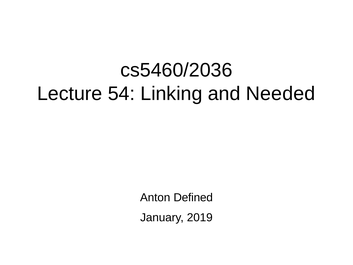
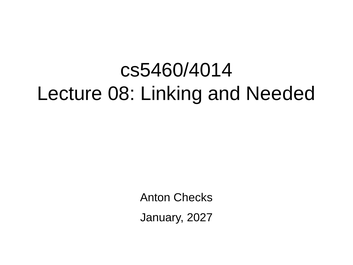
cs5460/2036: cs5460/2036 -> cs5460/4014
54: 54 -> 08
Defined: Defined -> Checks
2019: 2019 -> 2027
